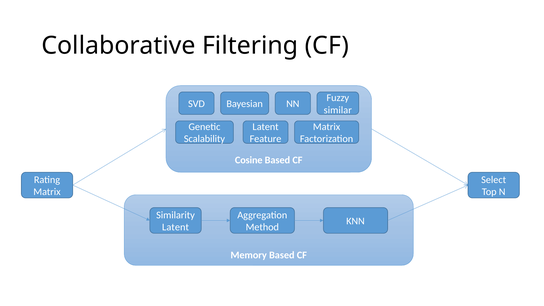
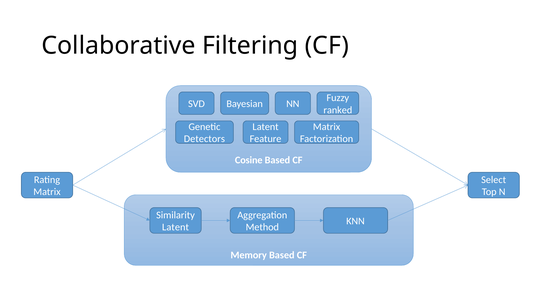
similar: similar -> ranked
Scalability: Scalability -> Detectors
